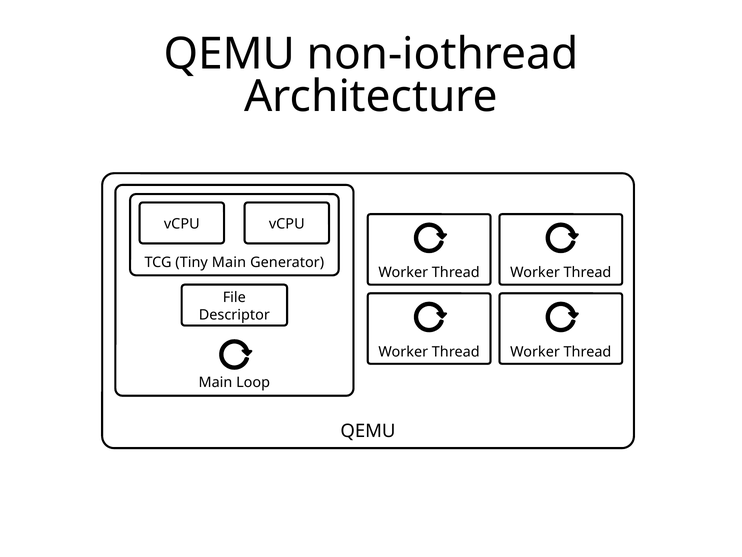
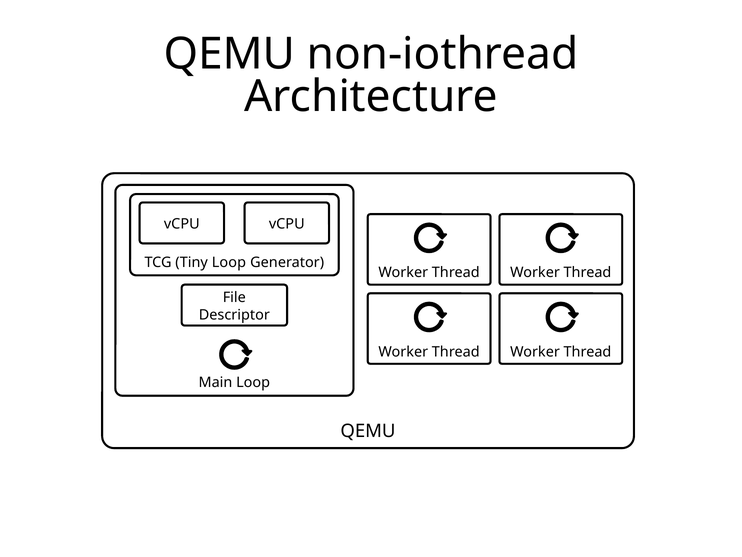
Tiny Main: Main -> Loop
